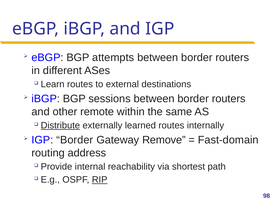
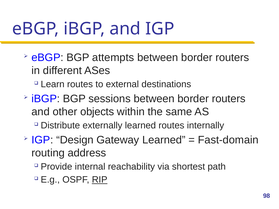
remote: remote -> objects
Distribute underline: present -> none
IGP Border: Border -> Design
Gateway Remove: Remove -> Learned
